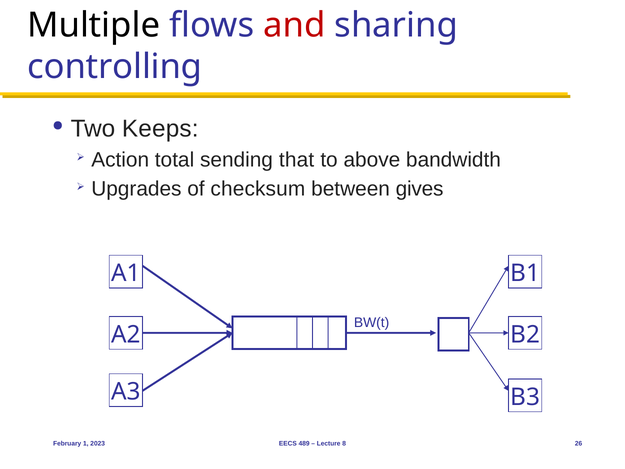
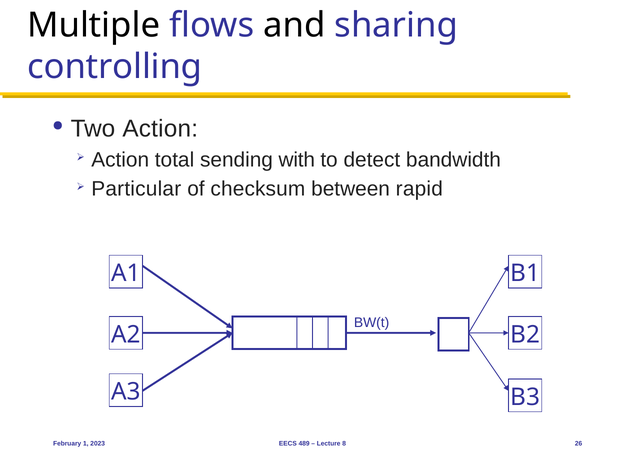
and colour: red -> black
Two Keeps: Keeps -> Action
that: that -> with
above: above -> detect
Upgrades: Upgrades -> Particular
gives: gives -> rapid
